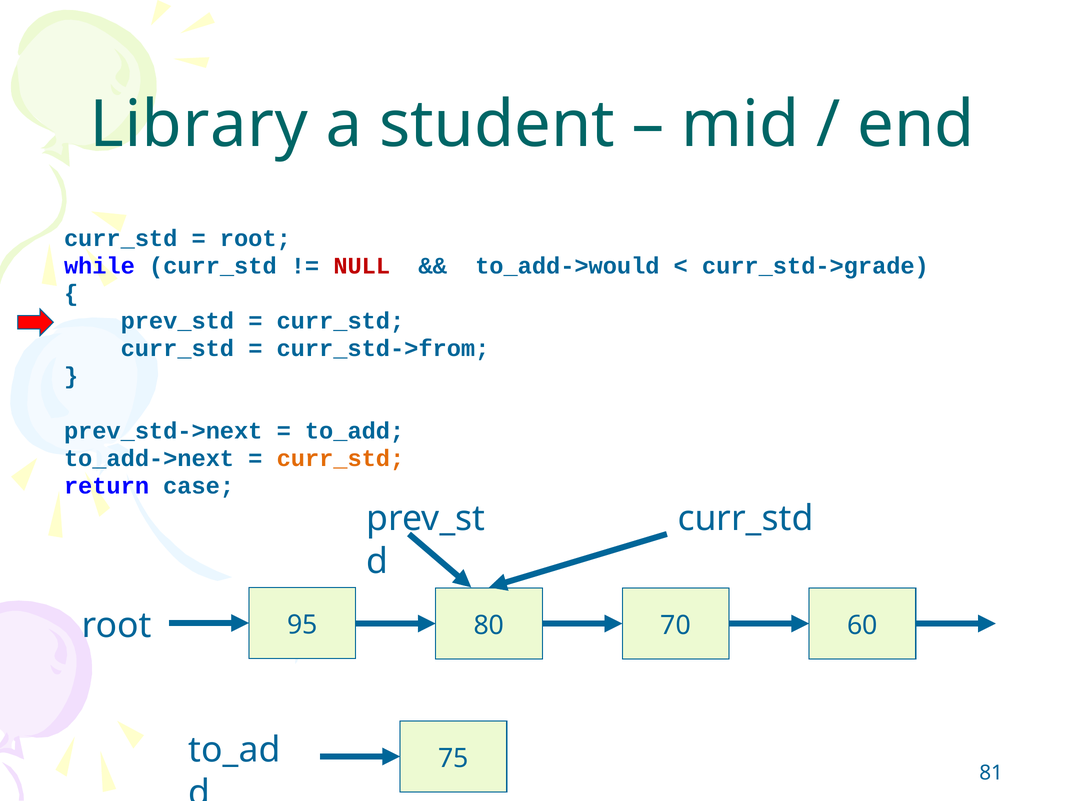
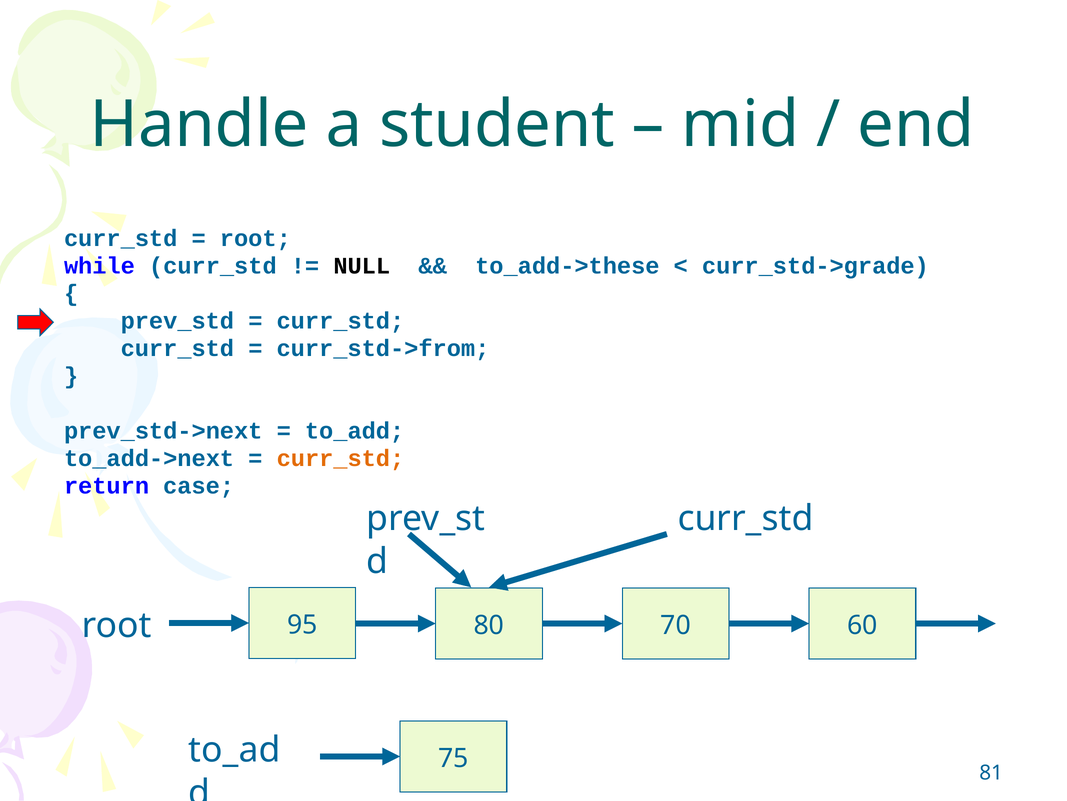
Library: Library -> Handle
NULL colour: red -> black
to_add->would: to_add->would -> to_add->these
